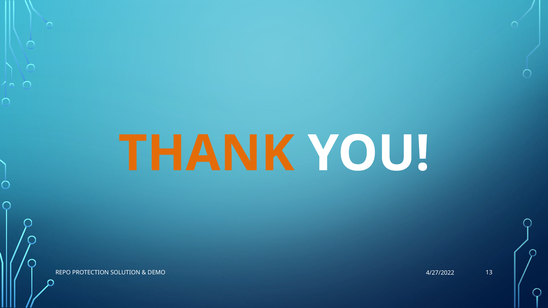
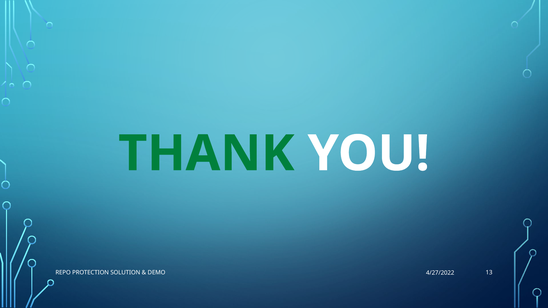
THANK colour: orange -> green
